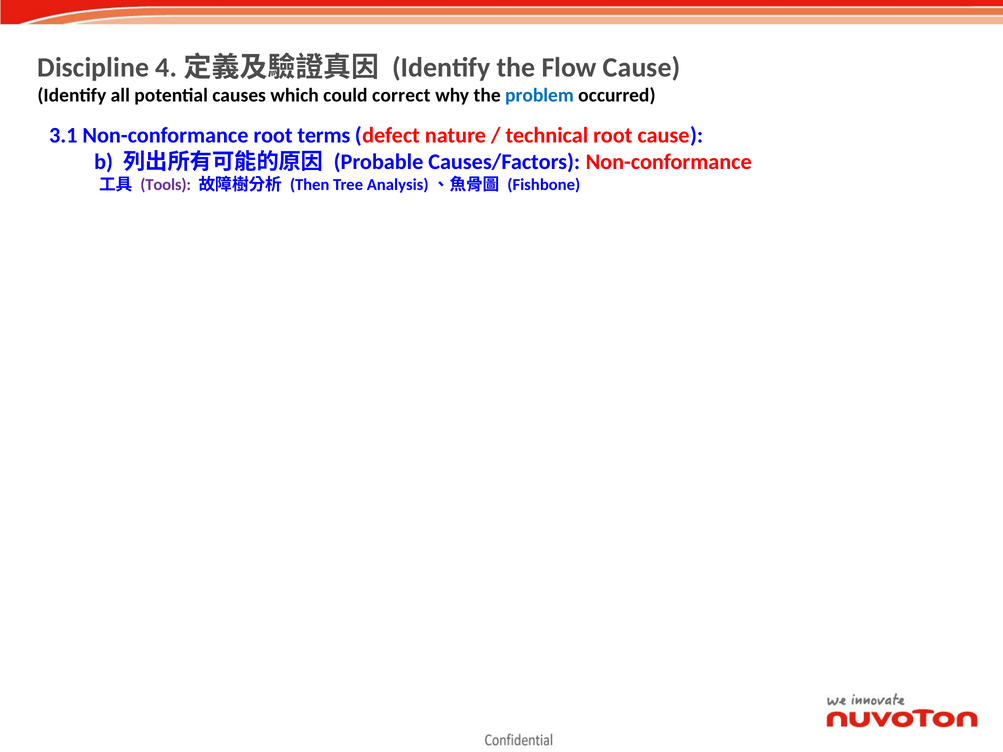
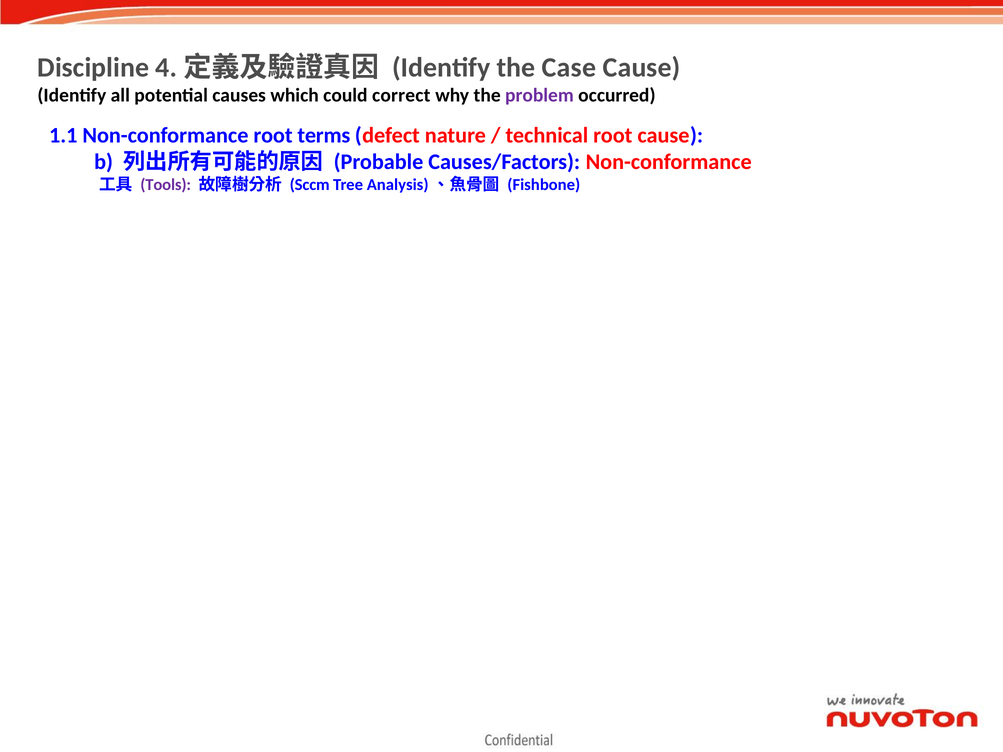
Flow: Flow -> Case
problem colour: blue -> purple
3.1: 3.1 -> 1.1
Then: Then -> Sccm
